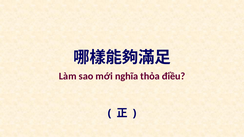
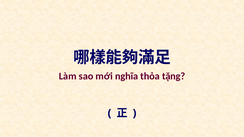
điều: điều -> tặng
